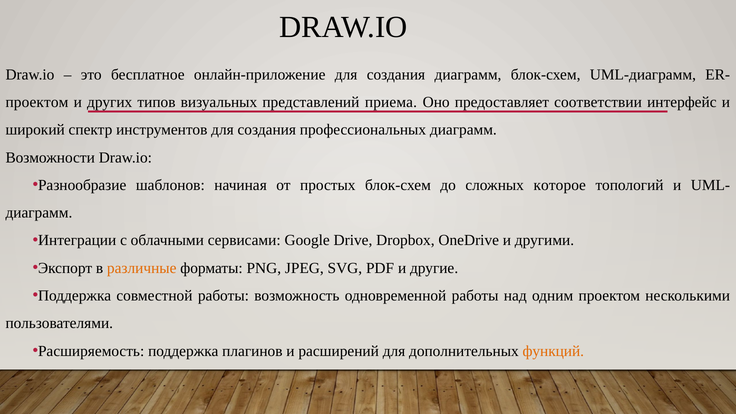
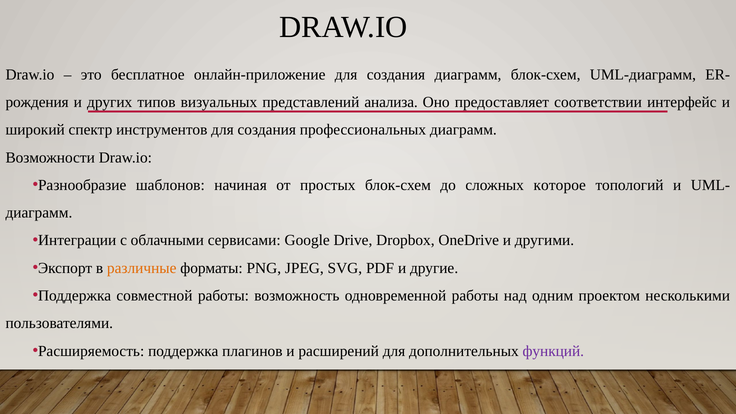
проектом at (37, 102): проектом -> рождения
приема: приема -> анализа
функций colour: orange -> purple
